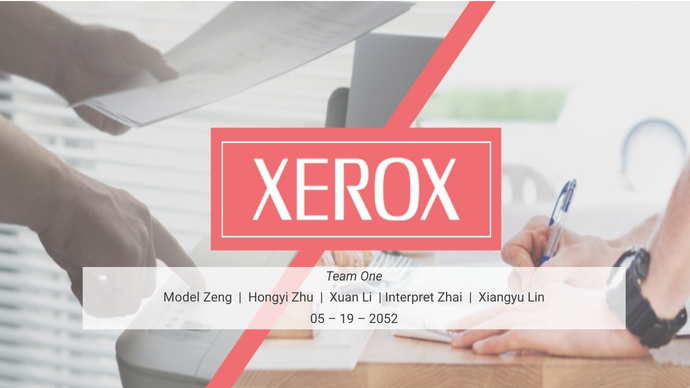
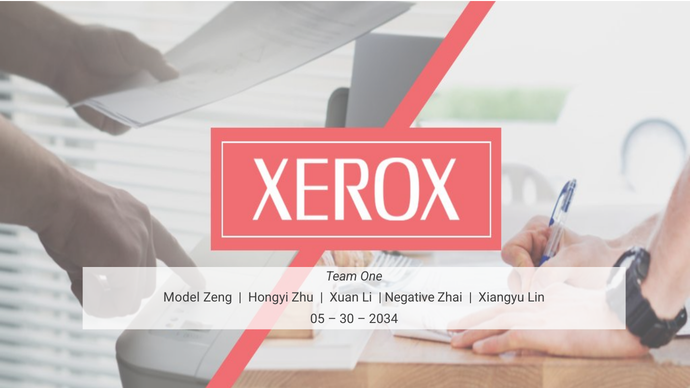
Interpret: Interpret -> Negative
19: 19 -> 30
2052: 2052 -> 2034
